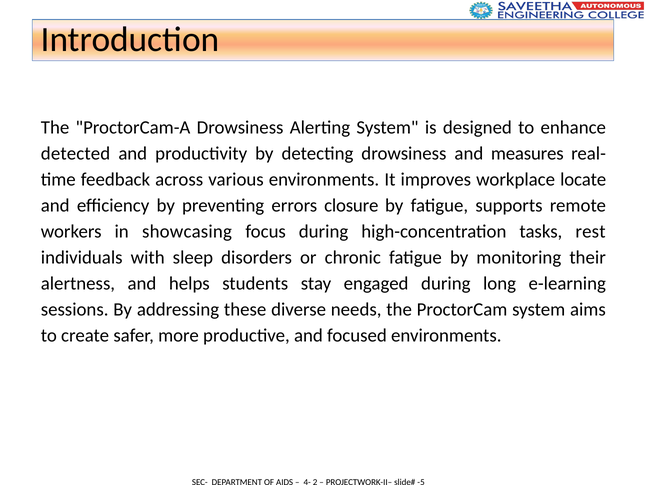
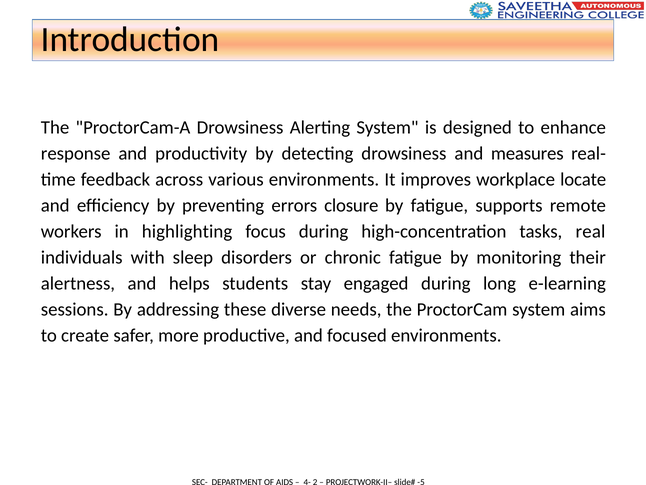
detected: detected -> response
showcasing: showcasing -> highlighting
rest: rest -> real
